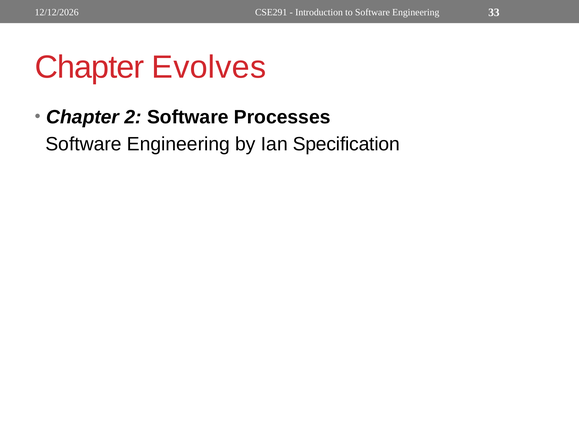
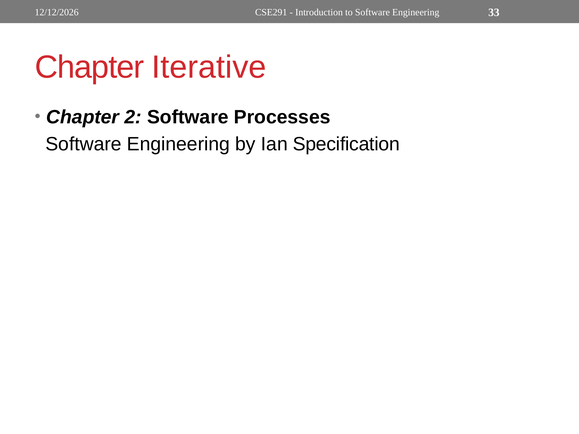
Evolves: Evolves -> Iterative
